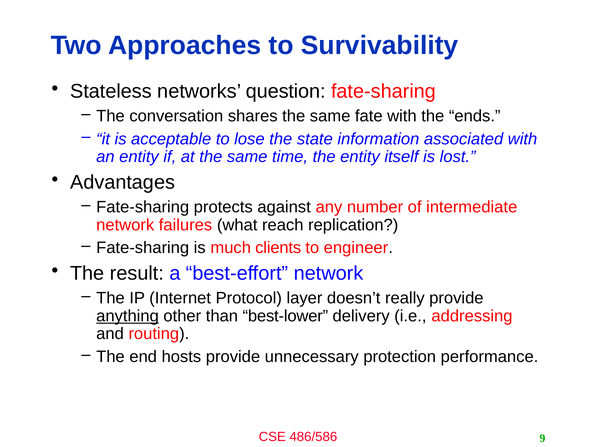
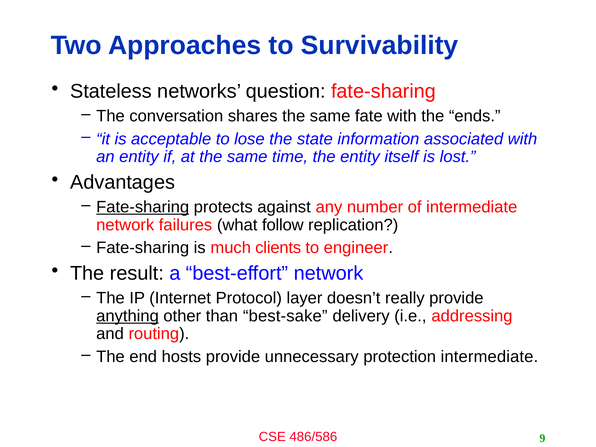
Fate-sharing at (143, 207) underline: none -> present
reach: reach -> follow
best-lower: best-lower -> best-sake
protection performance: performance -> intermediate
